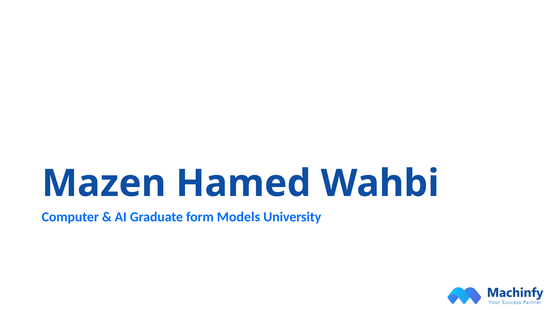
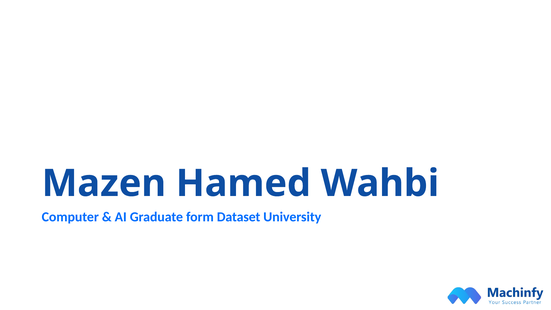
Models: Models -> Dataset
